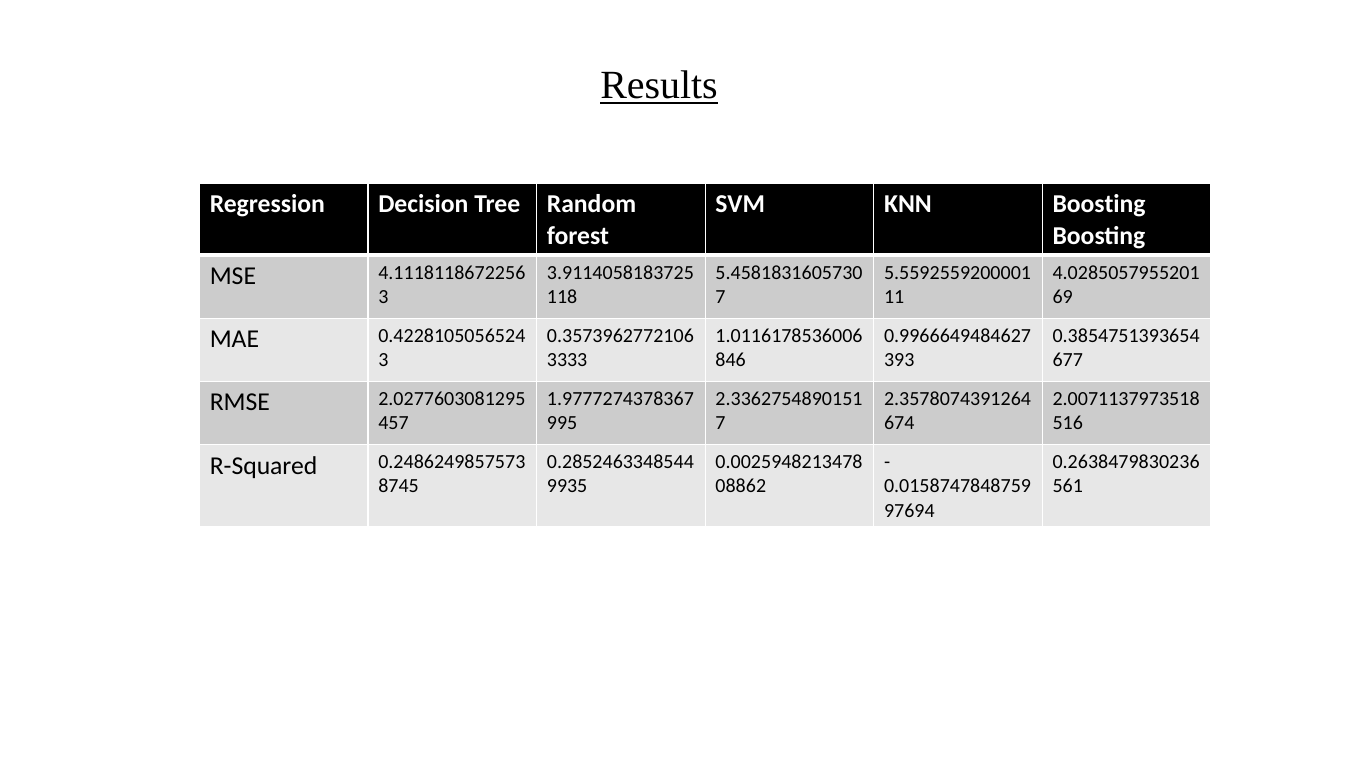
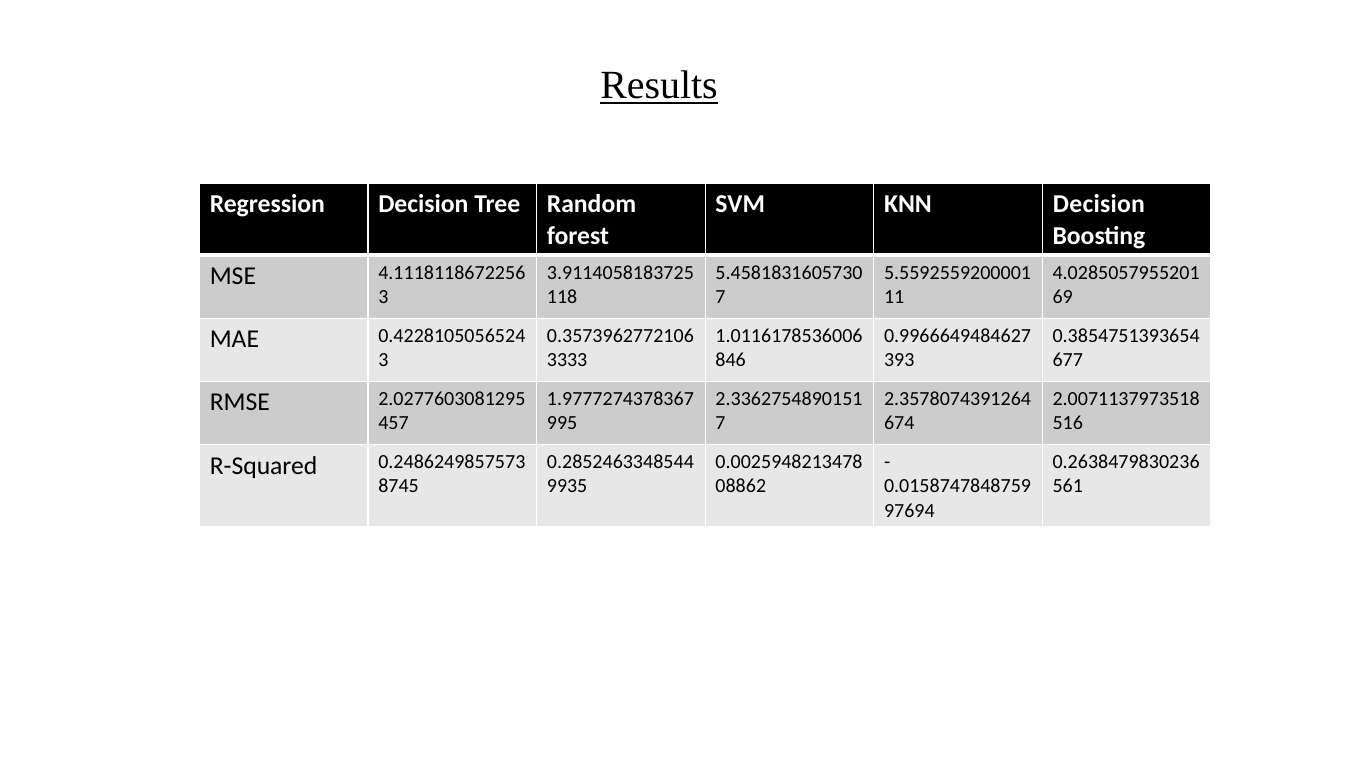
KNN Boosting: Boosting -> Decision
